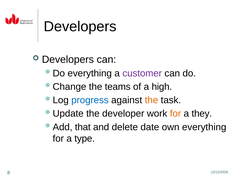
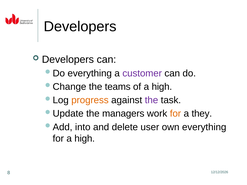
progress colour: blue -> orange
the at (151, 100) colour: orange -> purple
developer: developer -> managers
that: that -> into
date: date -> user
for a type: type -> high
